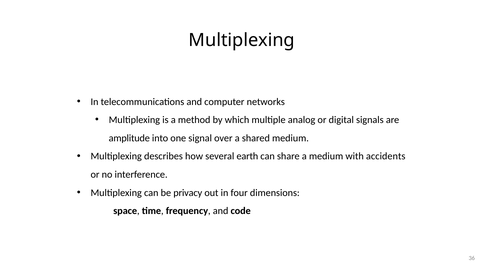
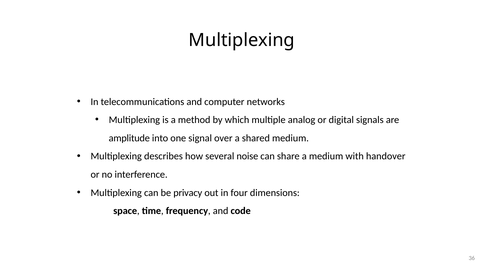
earth: earth -> noise
accidents: accidents -> handover
